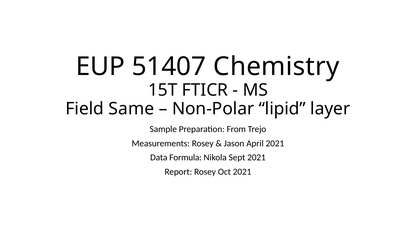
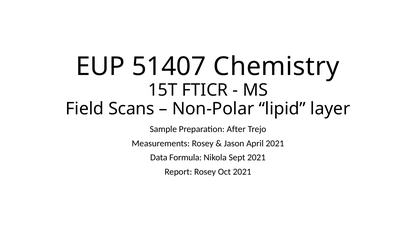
Same: Same -> Scans
From: From -> After
